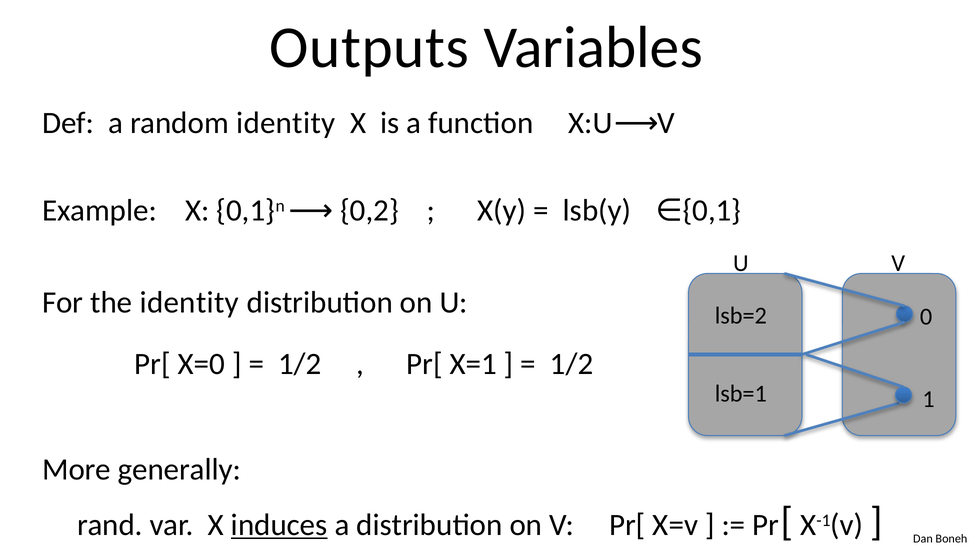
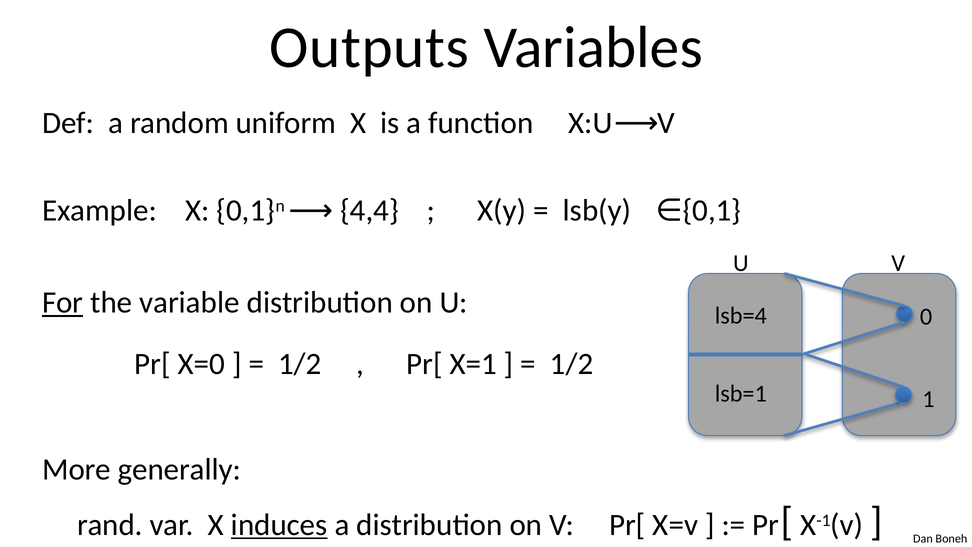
random identity: identity -> uniform
0,2: 0,2 -> 4,4
For underline: none -> present
the identity: identity -> variable
lsb=2: lsb=2 -> lsb=4
